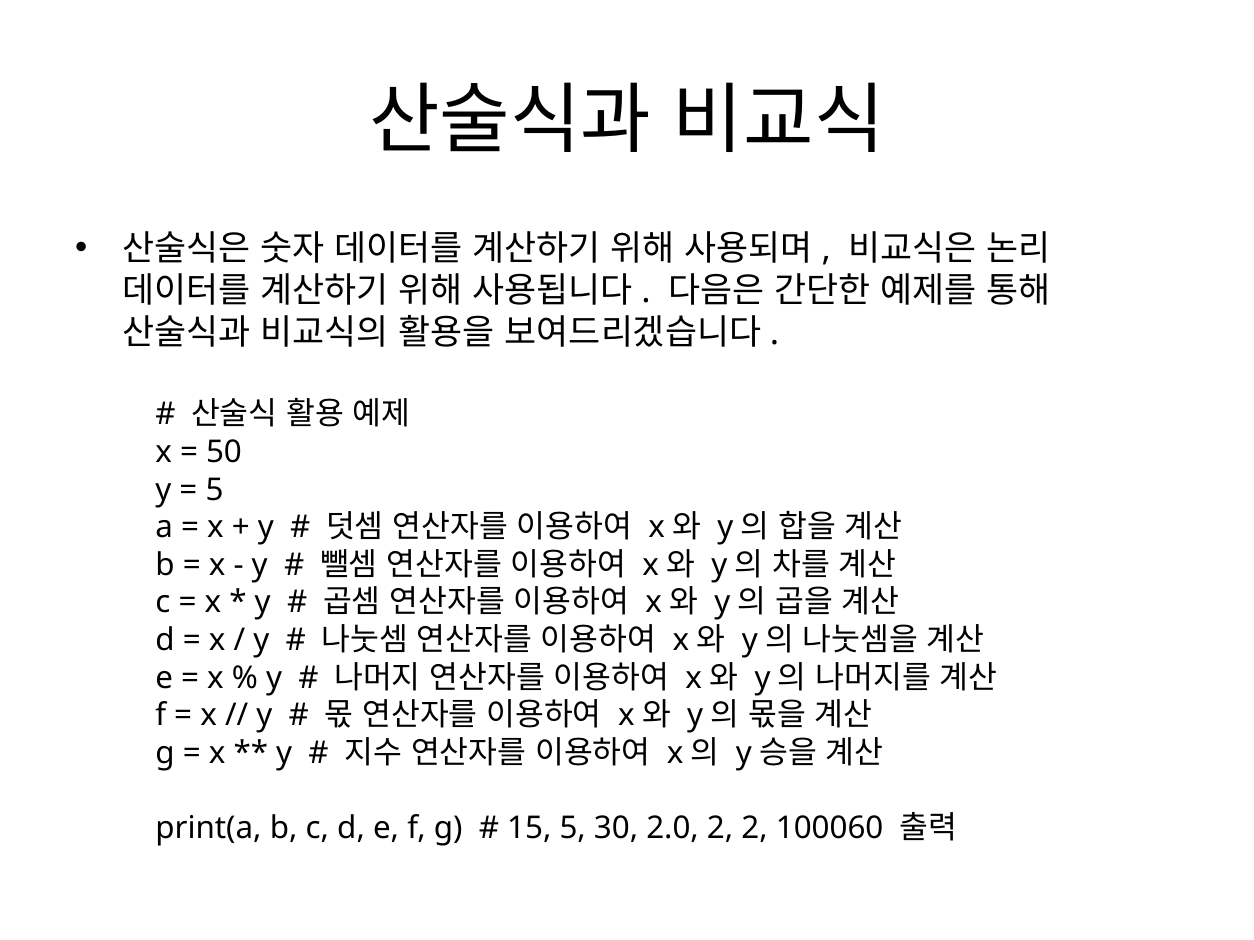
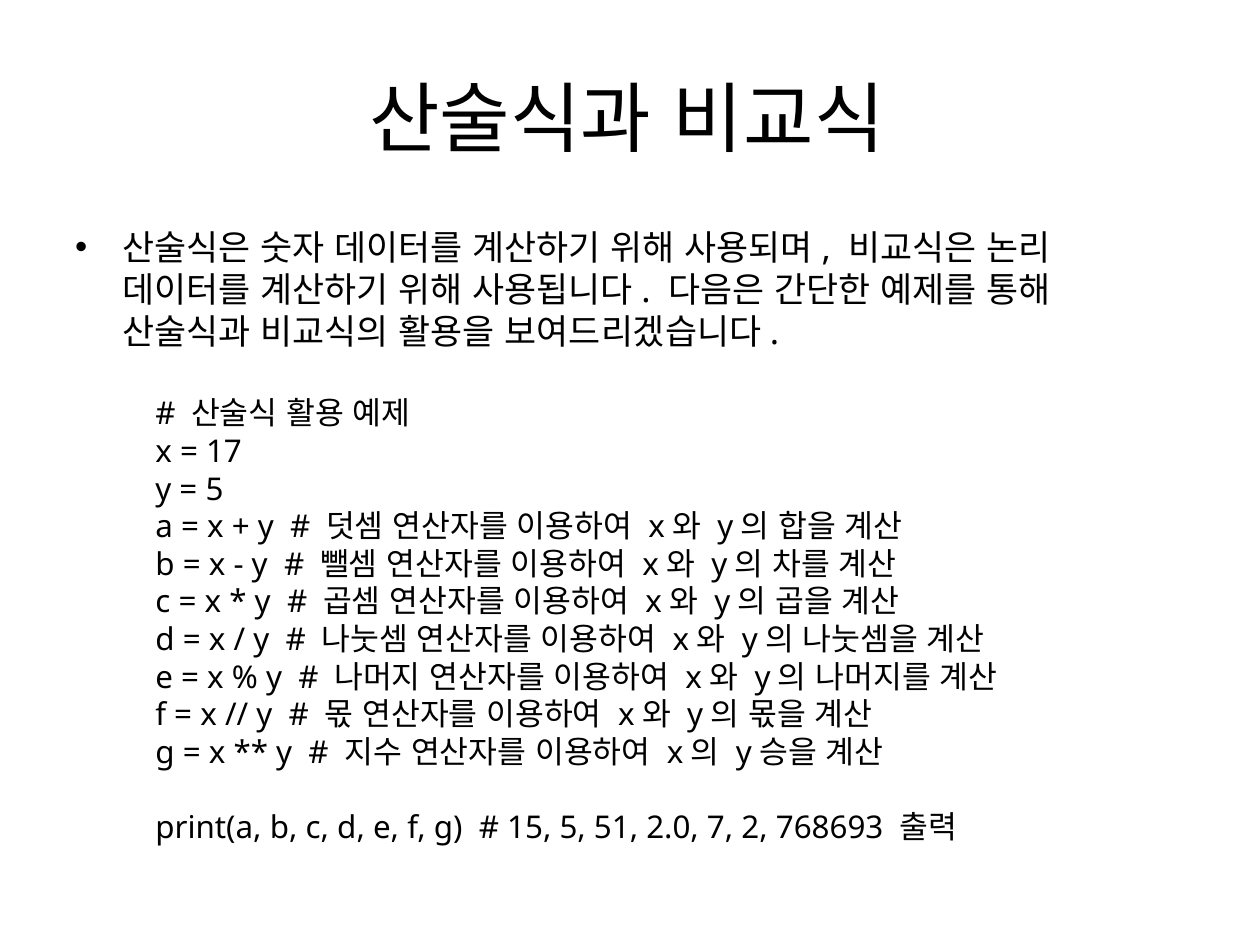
50: 50 -> 17
30: 30 -> 51
2.0 2: 2 -> 7
100060: 100060 -> 768693
